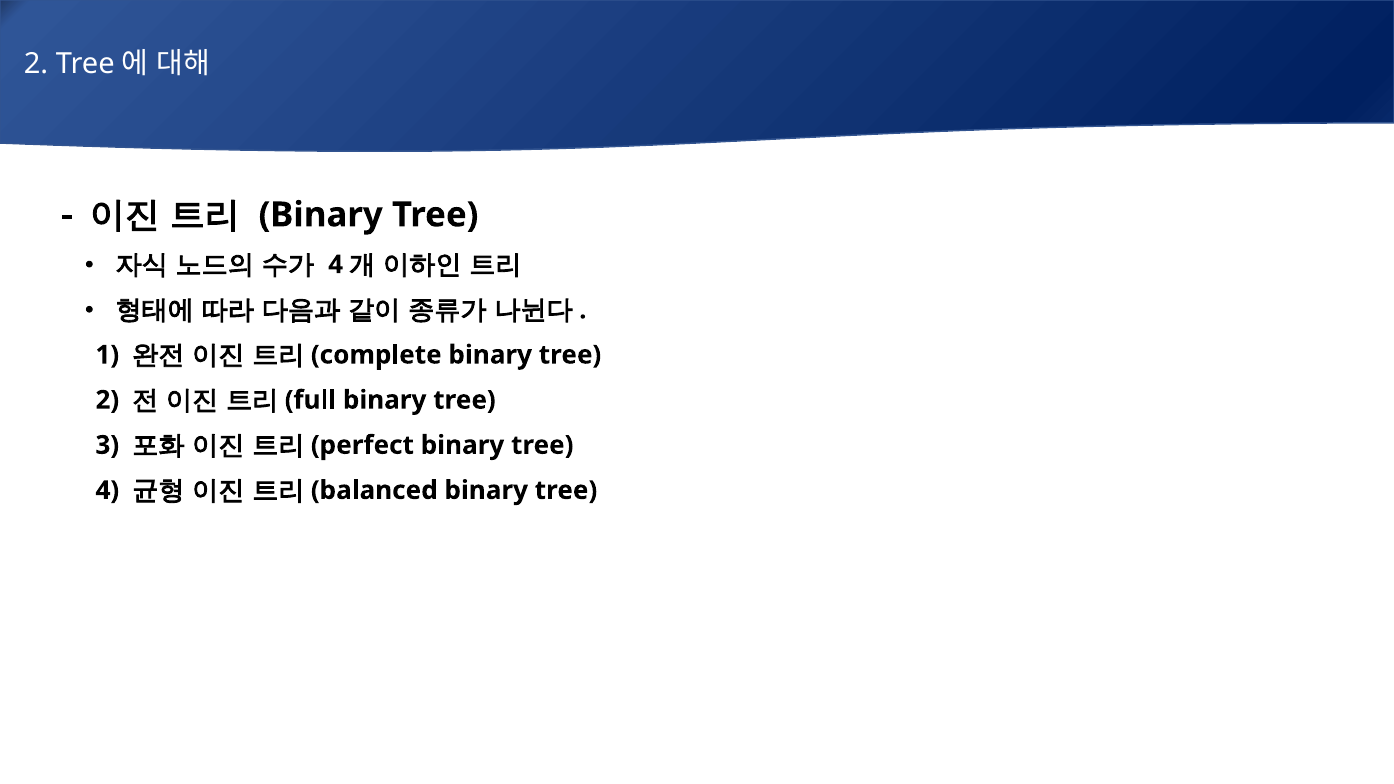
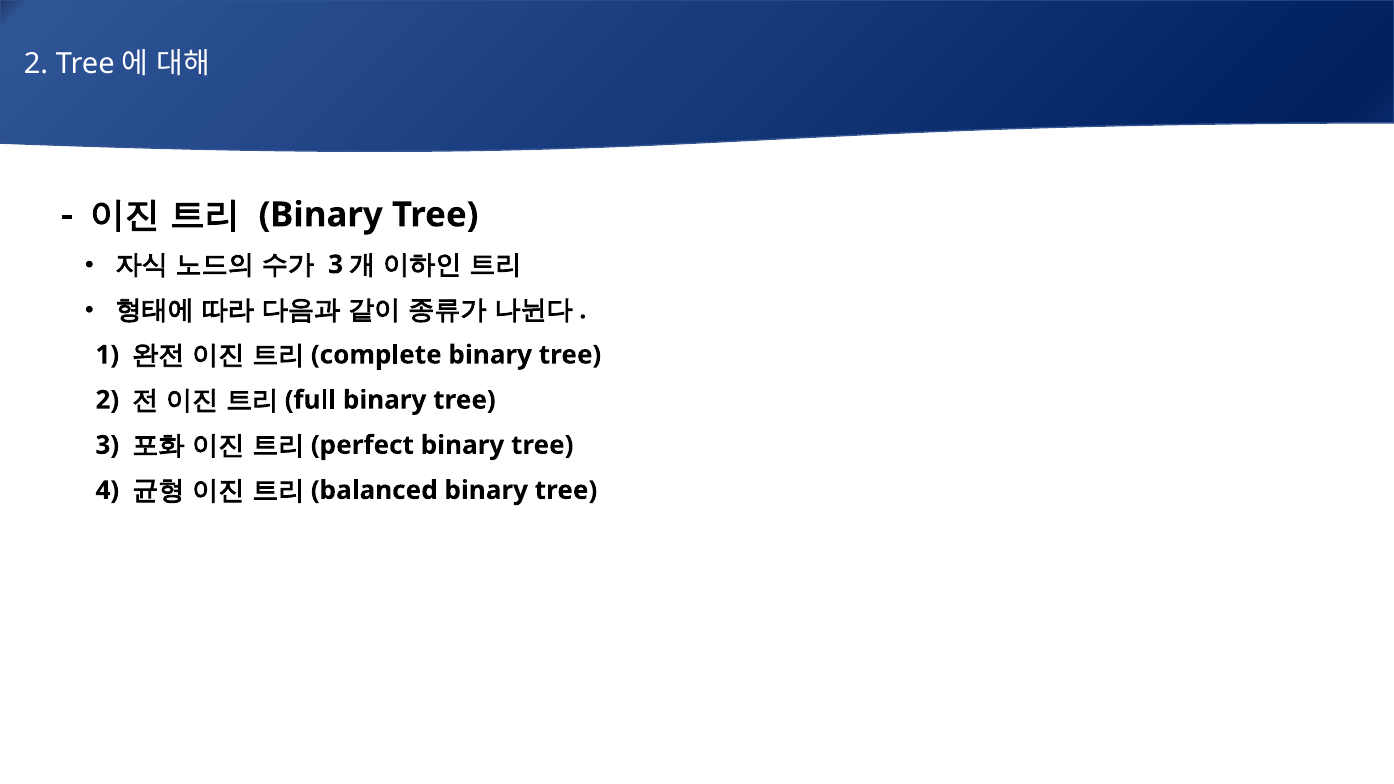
4 at (336, 265): 4 -> 3
